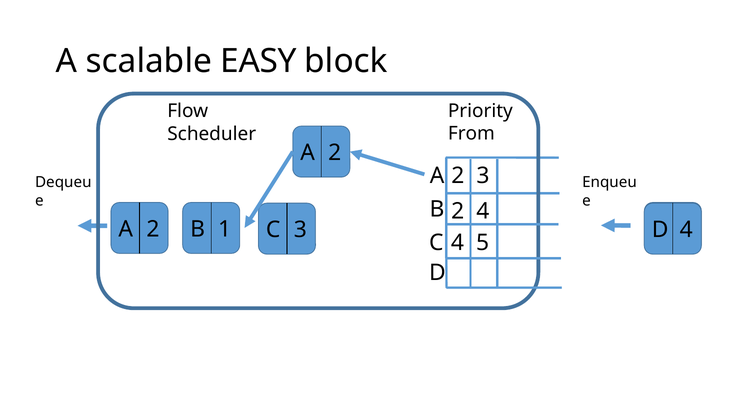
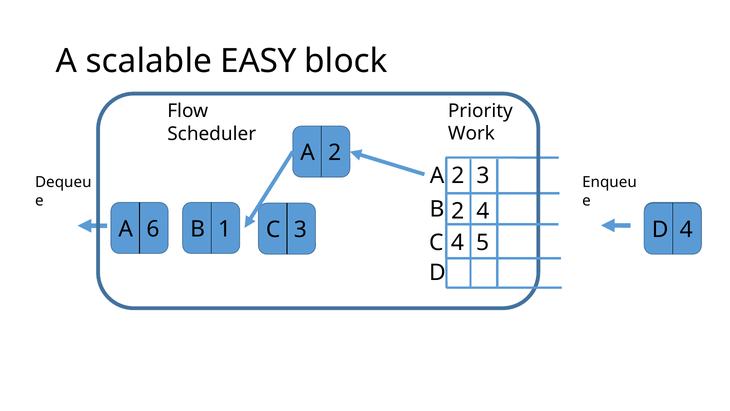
From: From -> Work
2 at (153, 229): 2 -> 6
